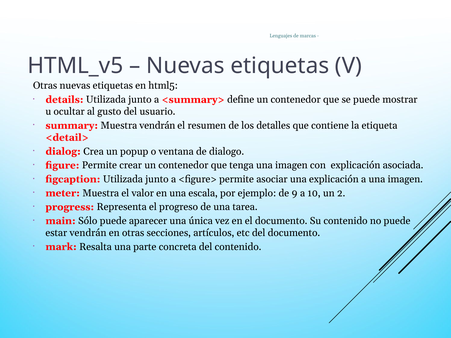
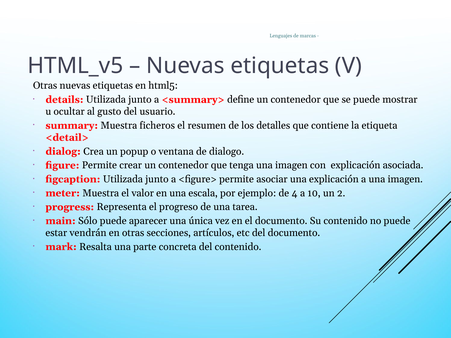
Muestra vendrán: vendrán -> ficheros
de 9: 9 -> 4
